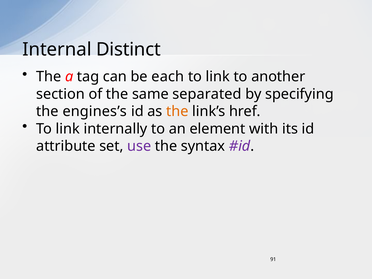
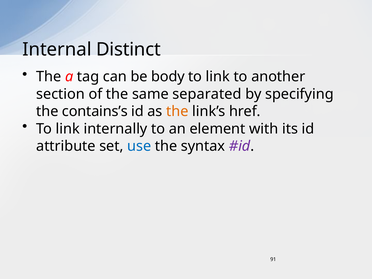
each: each -> body
engines’s: engines’s -> contains’s
use colour: purple -> blue
